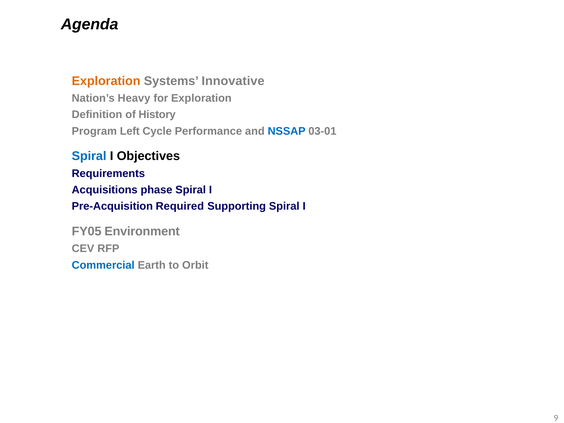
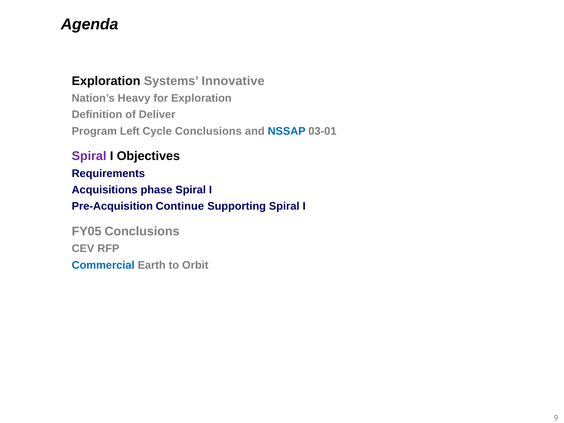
Exploration at (106, 81) colour: orange -> black
History: History -> Deliver
Cycle Performance: Performance -> Conclusions
Spiral at (89, 156) colour: blue -> purple
Required: Required -> Continue
FY05 Environment: Environment -> Conclusions
